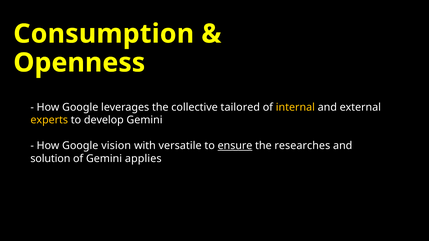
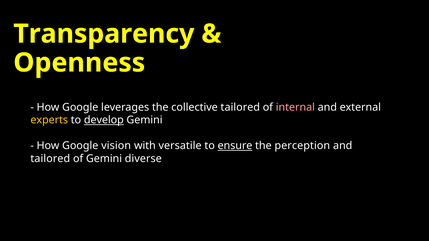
Consumption: Consumption -> Transparency
internal colour: yellow -> pink
develop underline: none -> present
researches: researches -> perception
solution at (50, 159): solution -> tailored
applies: applies -> diverse
